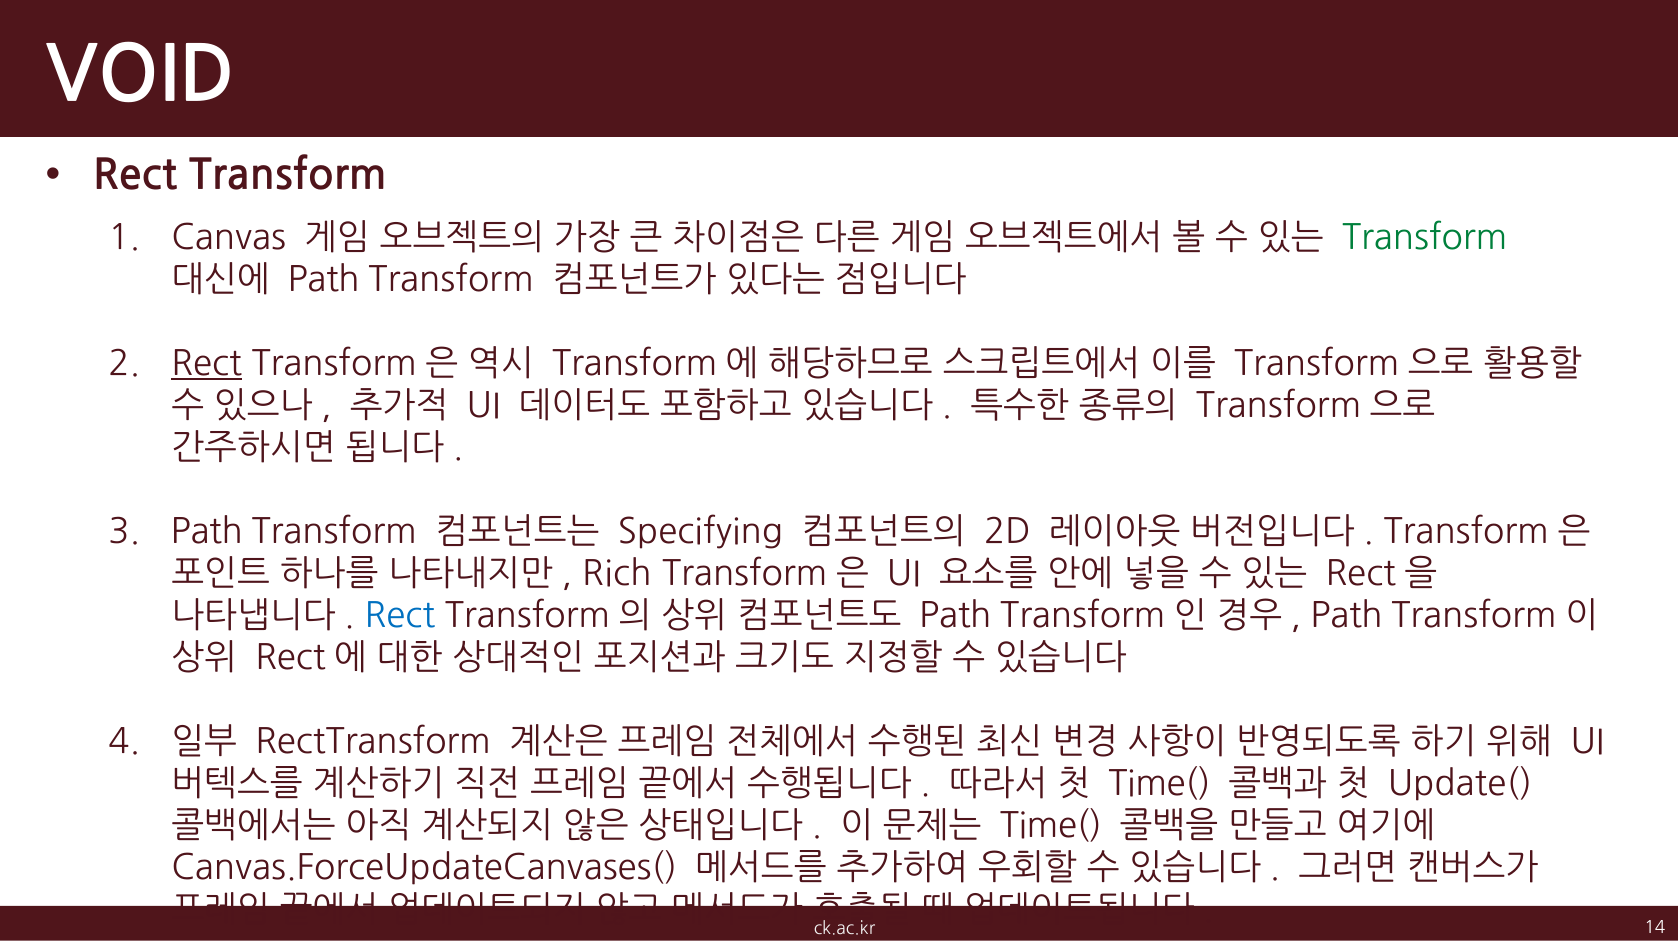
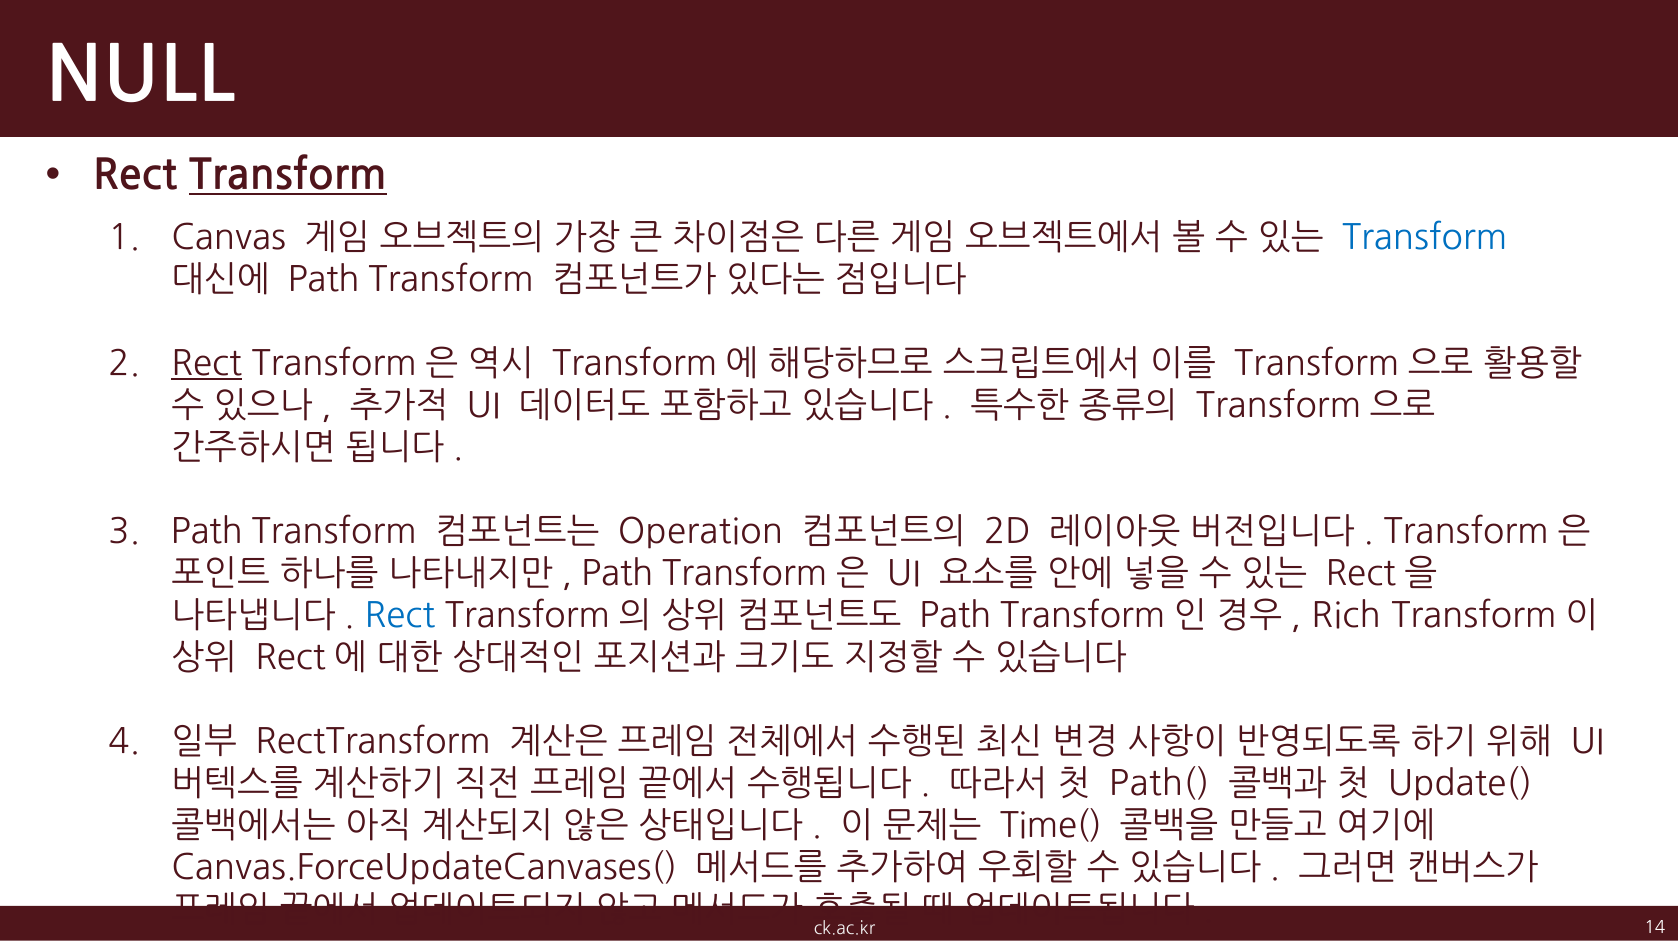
VOID: VOID -> NULL
Transform at (288, 176) underline: none -> present
Transform at (1425, 238) colour: green -> blue
Specifying: Specifying -> Operation
Rich at (617, 574): Rich -> Path
Path at (1347, 616): Path -> Rich
Time( at (1159, 784): Time( -> Path(
